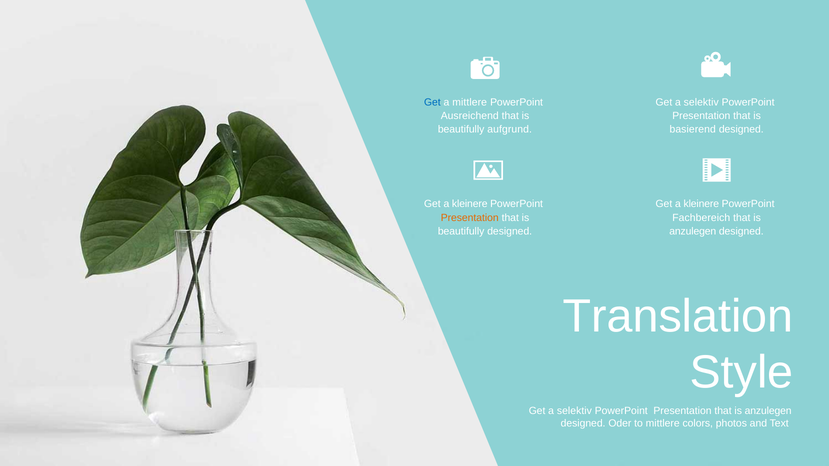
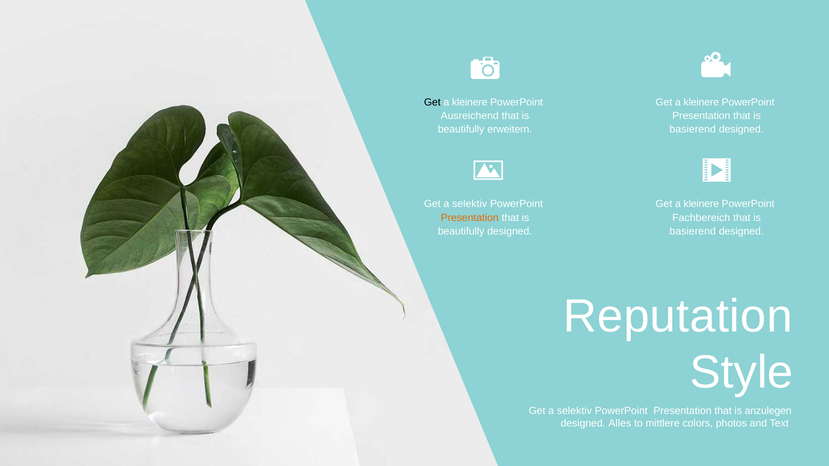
Get at (432, 102) colour: blue -> black
mittlere at (470, 102): mittlere -> kleinere
selektiv at (701, 102): selektiv -> kleinere
aufgrund: aufgrund -> erweitern
kleinere at (470, 204): kleinere -> selektiv
anzulegen at (693, 231): anzulegen -> basierend
Translation: Translation -> Reputation
Oder: Oder -> Alles
